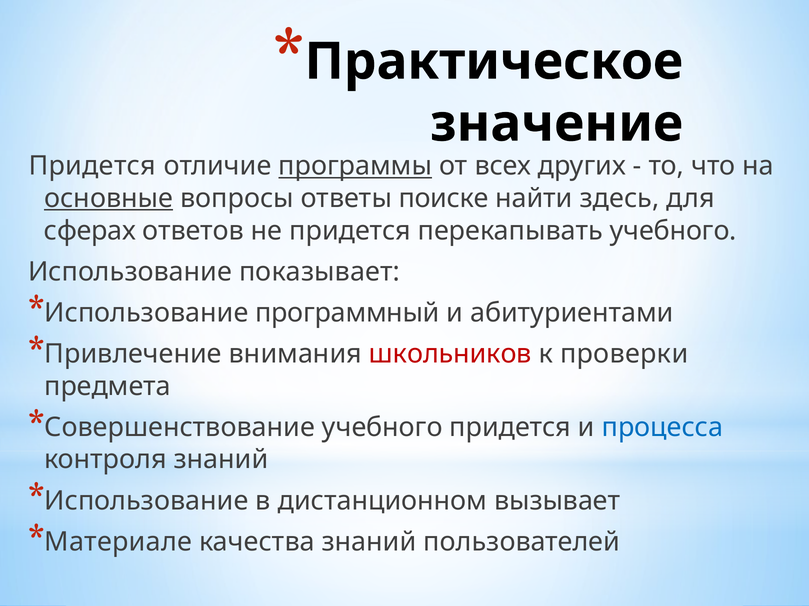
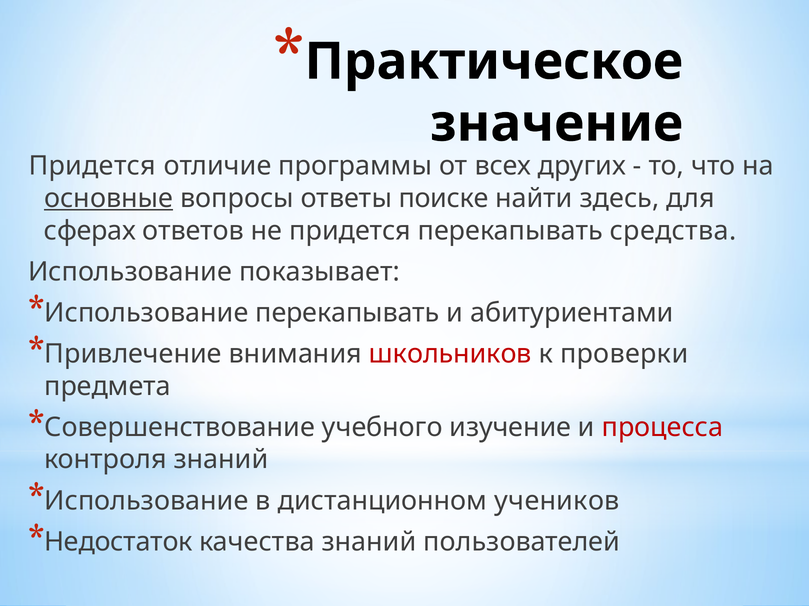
программы underline: present -> none
перекапывать учебного: учебного -> средства
Использование программный: программный -> перекапывать
учебного придется: придется -> изучение
процесса colour: blue -> red
вызывает: вызывает -> учеников
Материале: Материале -> Недостаток
